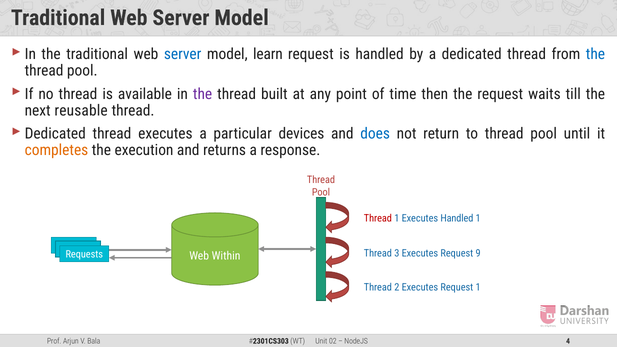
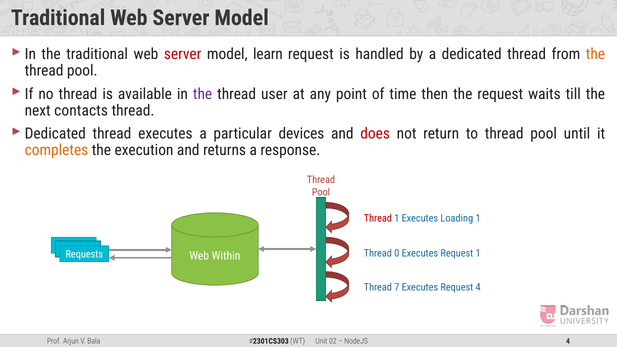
server at (183, 54) colour: blue -> red
the at (595, 54) colour: blue -> orange
built: built -> user
reusable: reusable -> contacts
does colour: blue -> red
Executes Handled: Handled -> Loading
3: 3 -> 0
Request 9: 9 -> 1
2: 2 -> 7
Request 1: 1 -> 4
